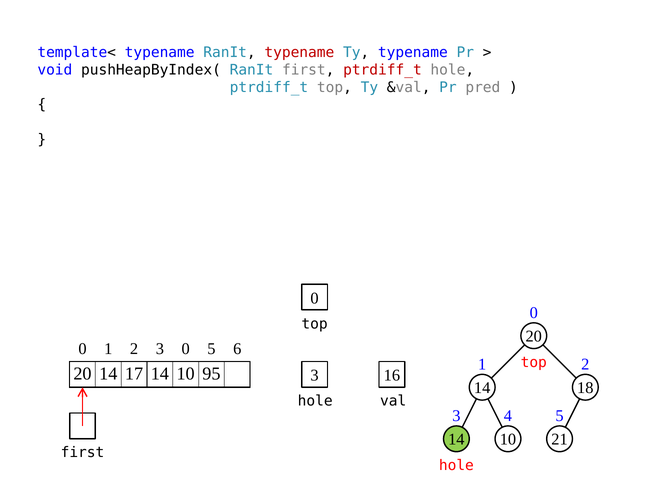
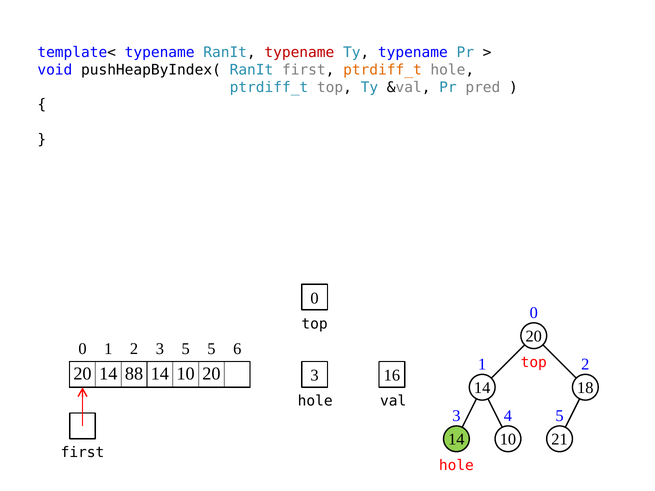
ptrdiff_t at (382, 70) colour: red -> orange
3 0: 0 -> 5
17: 17 -> 88
14 10 95: 95 -> 20
